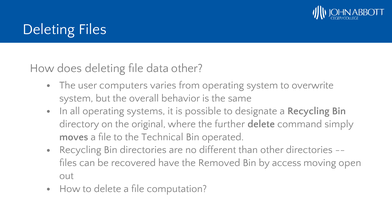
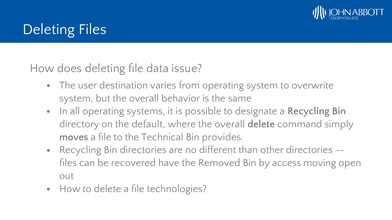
data other: other -> issue
computers: computers -> destination
original: original -> default
where the further: further -> overall
operated: operated -> provides
computation: computation -> technologies
